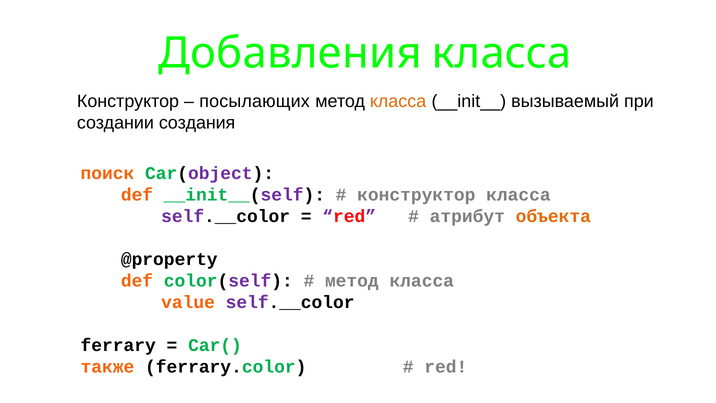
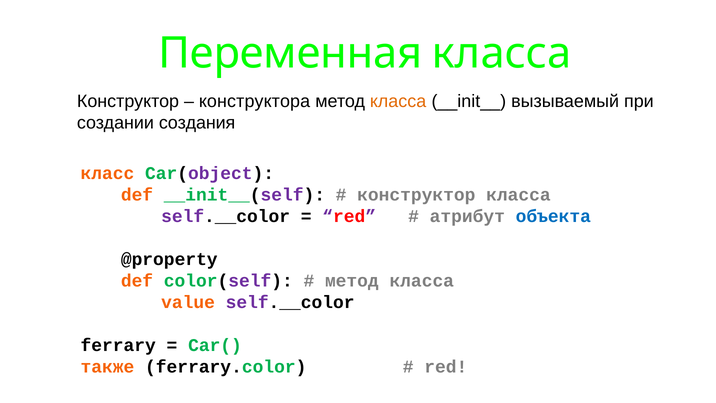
Добавления: Добавления -> Переменная
посылающих: посылающих -> конструктора
поиск: поиск -> класс
объекта colour: orange -> blue
